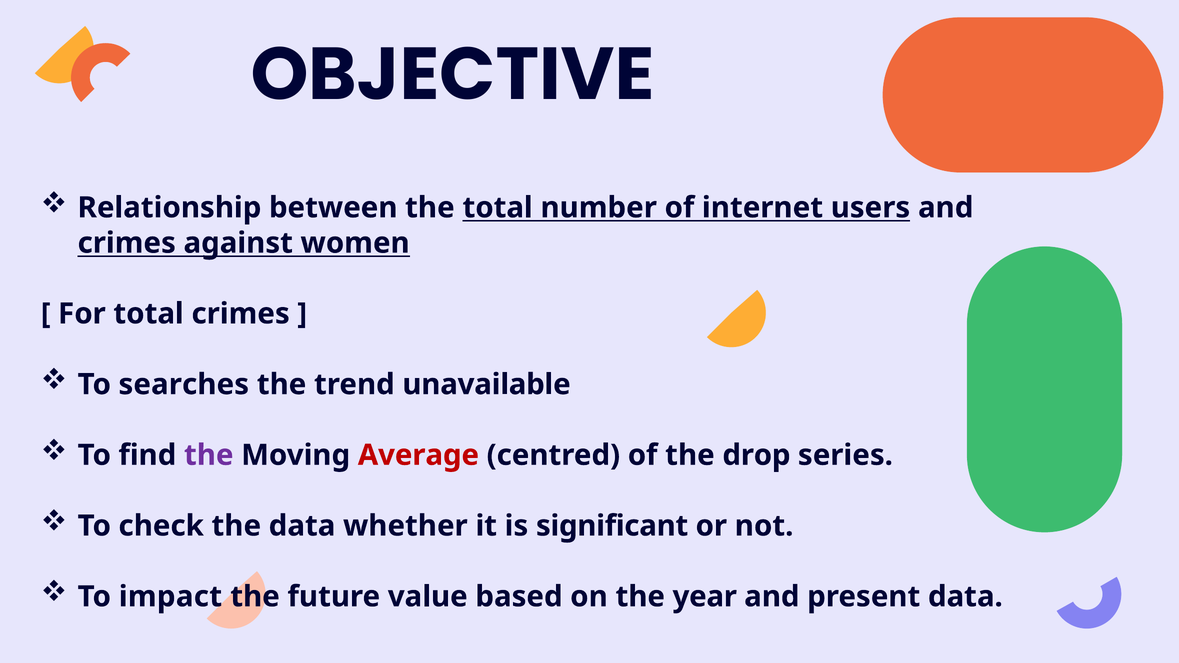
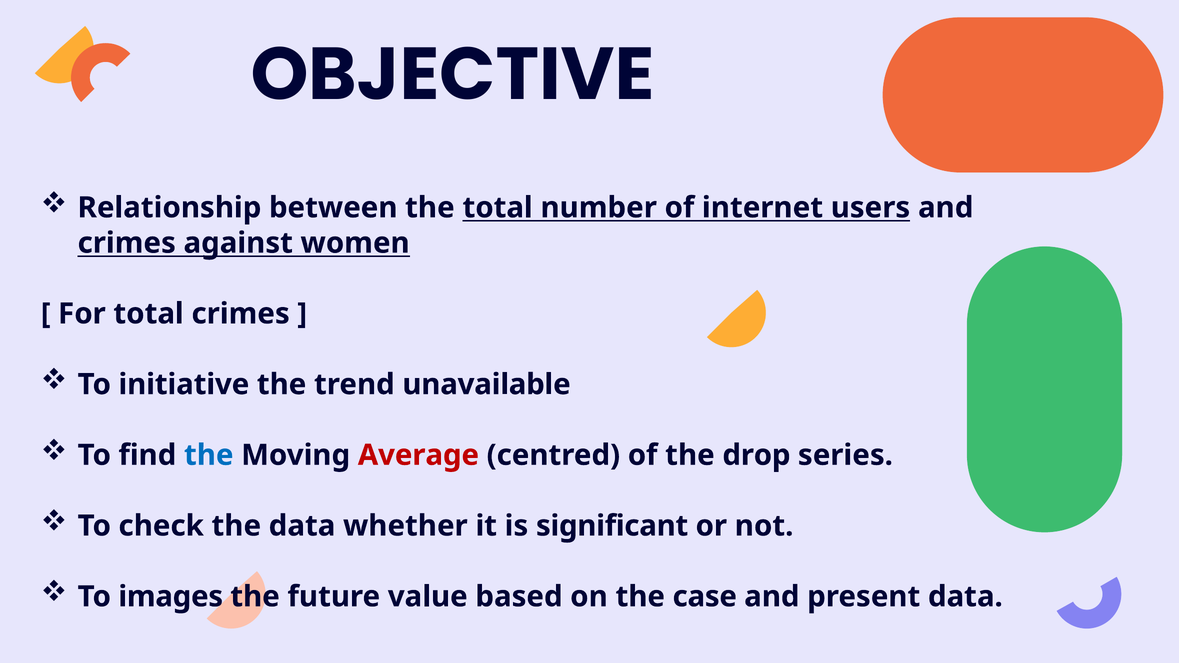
searches: searches -> initiative
the at (209, 455) colour: purple -> blue
impact: impact -> images
year: year -> case
